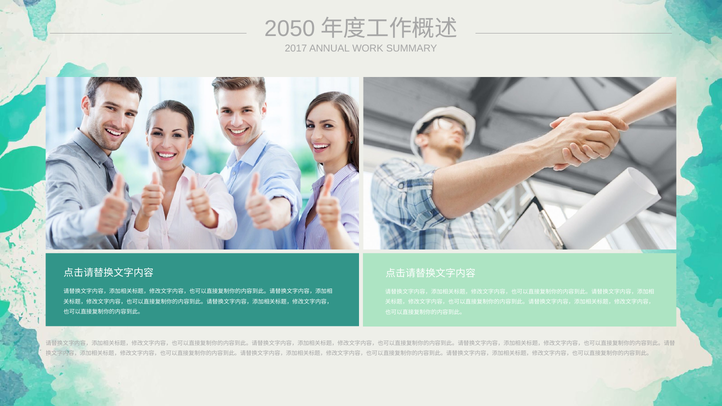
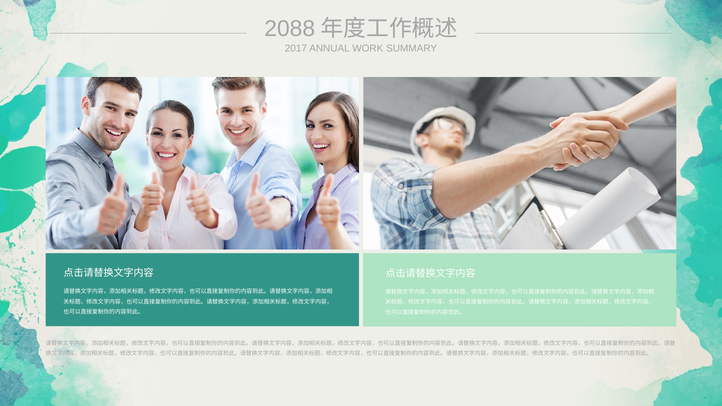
2050: 2050 -> 2088
